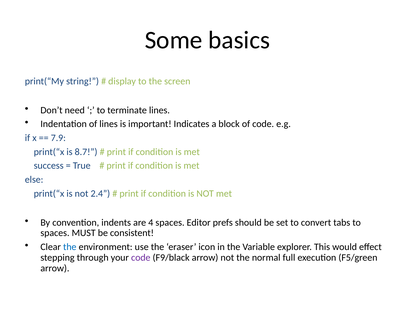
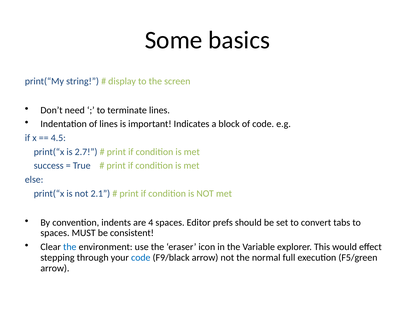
7.9: 7.9 -> 4.5
8.7: 8.7 -> 2.7
2.4: 2.4 -> 2.1
code at (141, 258) colour: purple -> blue
